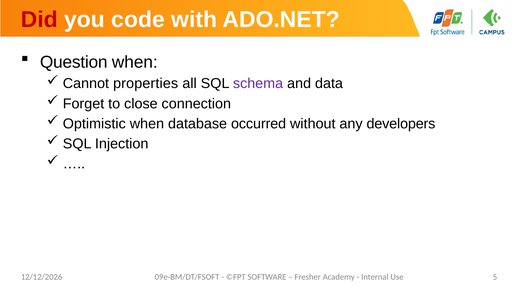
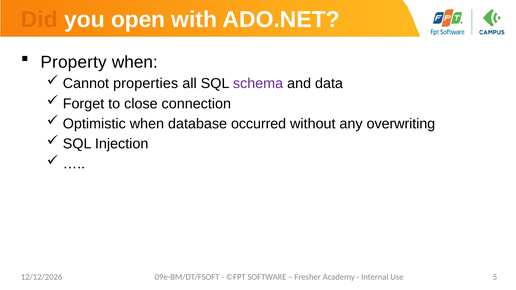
Did colour: red -> orange
code: code -> open
Question: Question -> Property
developers: developers -> overwriting
